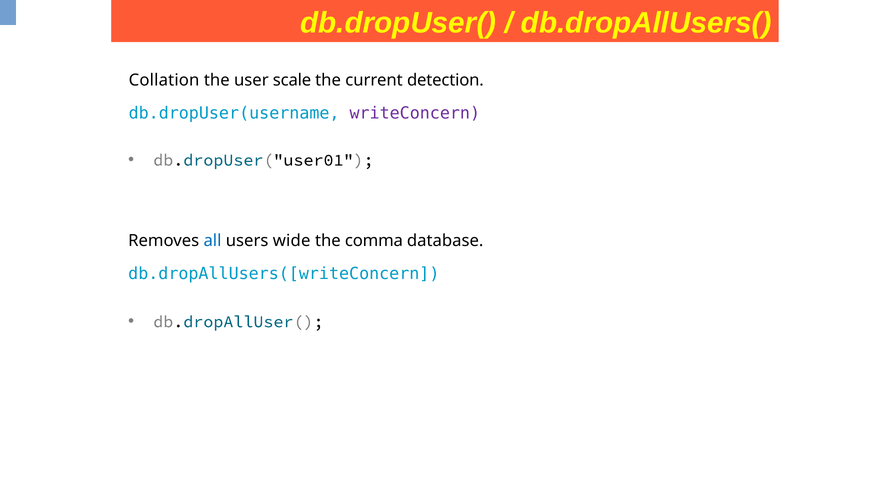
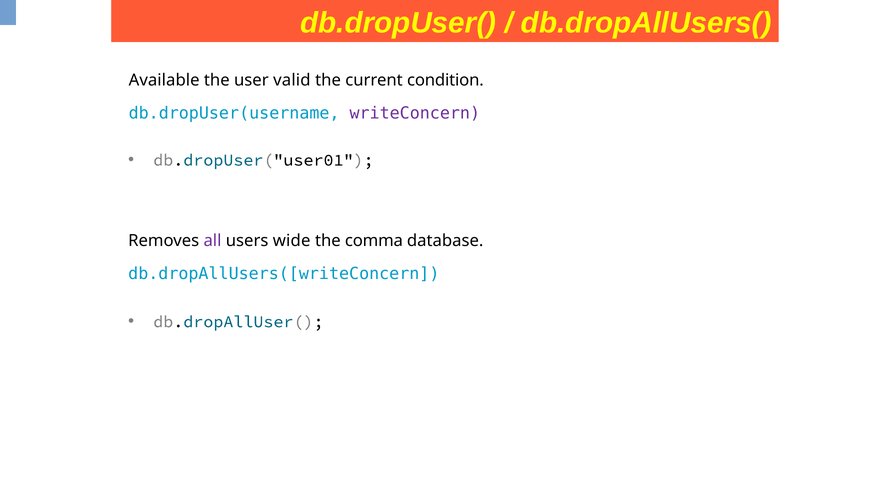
Collation: Collation -> Available
scale: scale -> valid
detection: detection -> condition
all colour: blue -> purple
